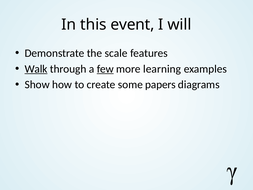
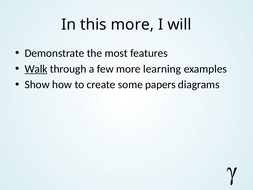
this event: event -> more
scale: scale -> most
few underline: present -> none
